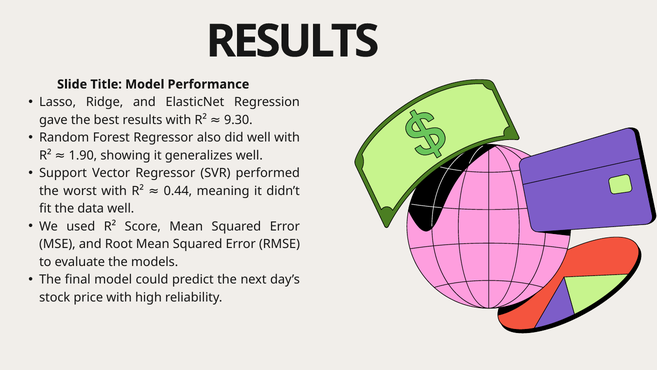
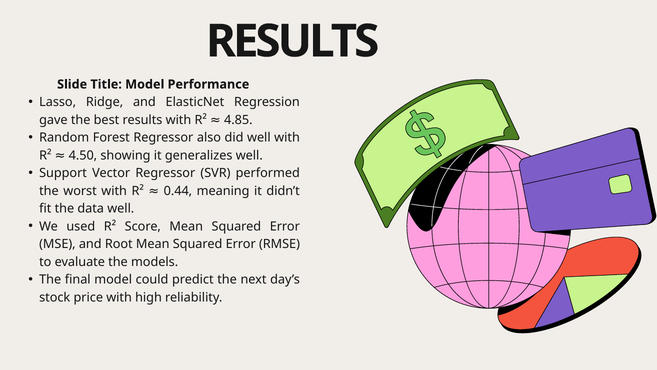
9.30: 9.30 -> 4.85
1.90: 1.90 -> 4.50
